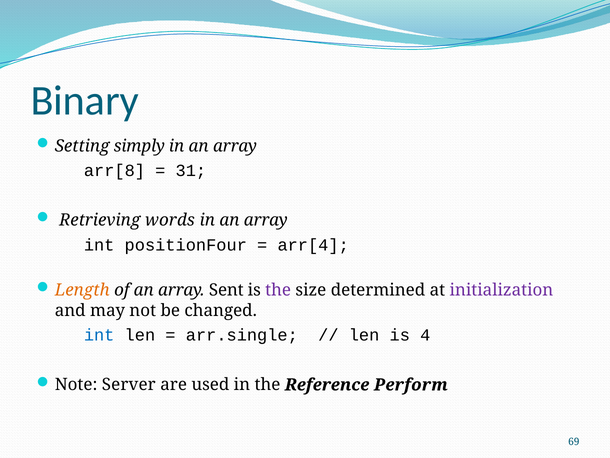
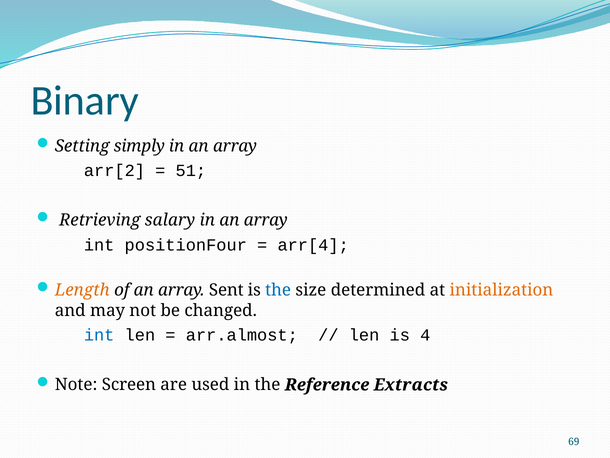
arr[8: arr[8 -> arr[2
31: 31 -> 51
words: words -> salary
the at (278, 290) colour: purple -> blue
initialization colour: purple -> orange
arr.single: arr.single -> arr.almost
Server: Server -> Screen
Perform: Perform -> Extracts
